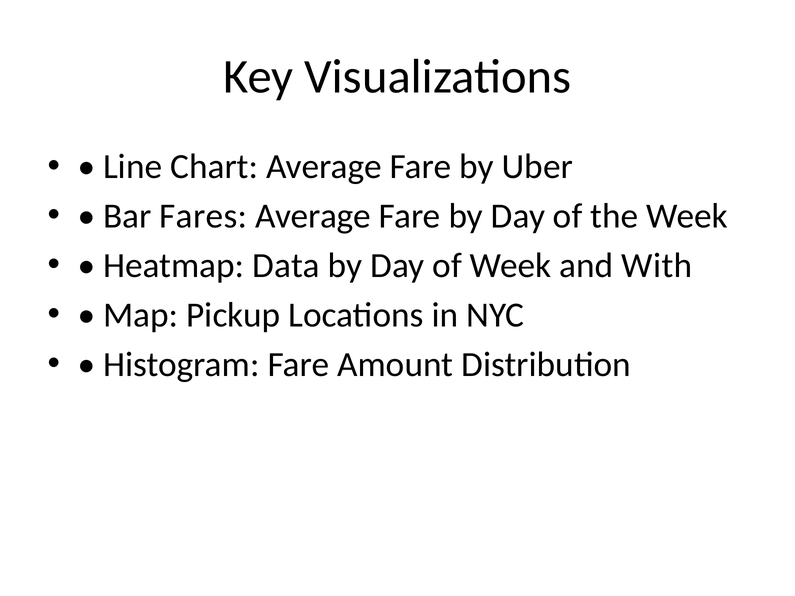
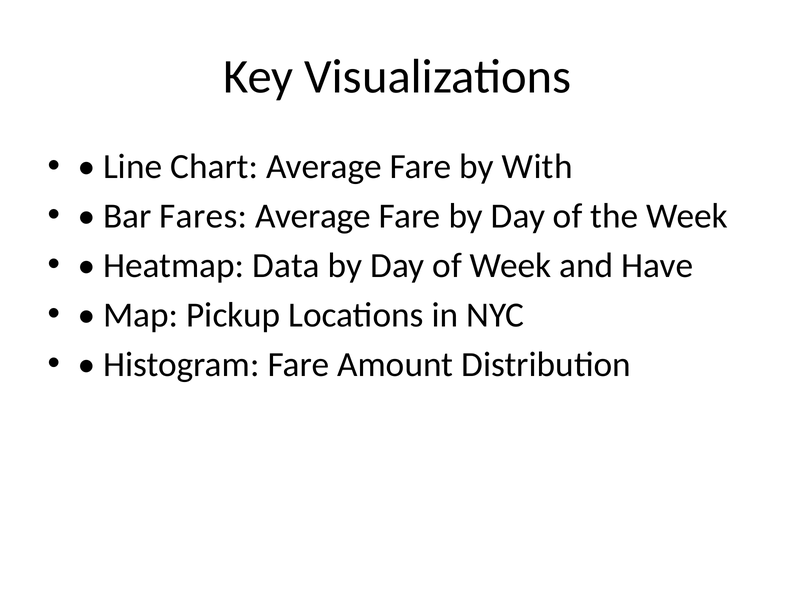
Uber: Uber -> With
With: With -> Have
